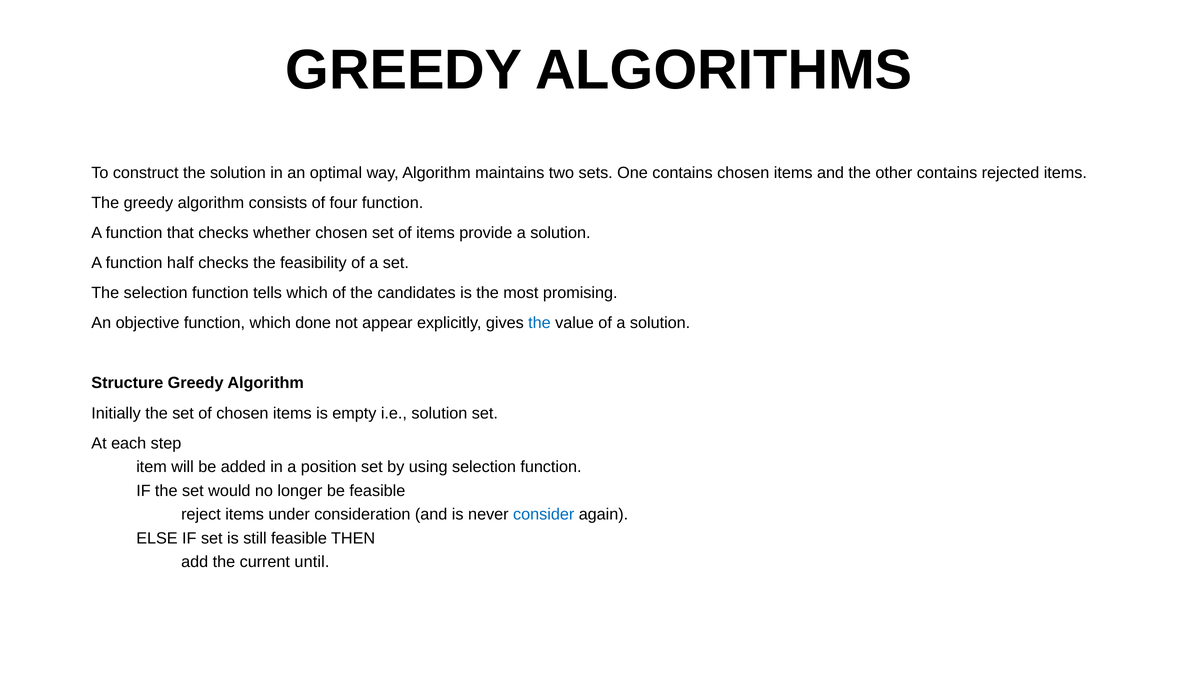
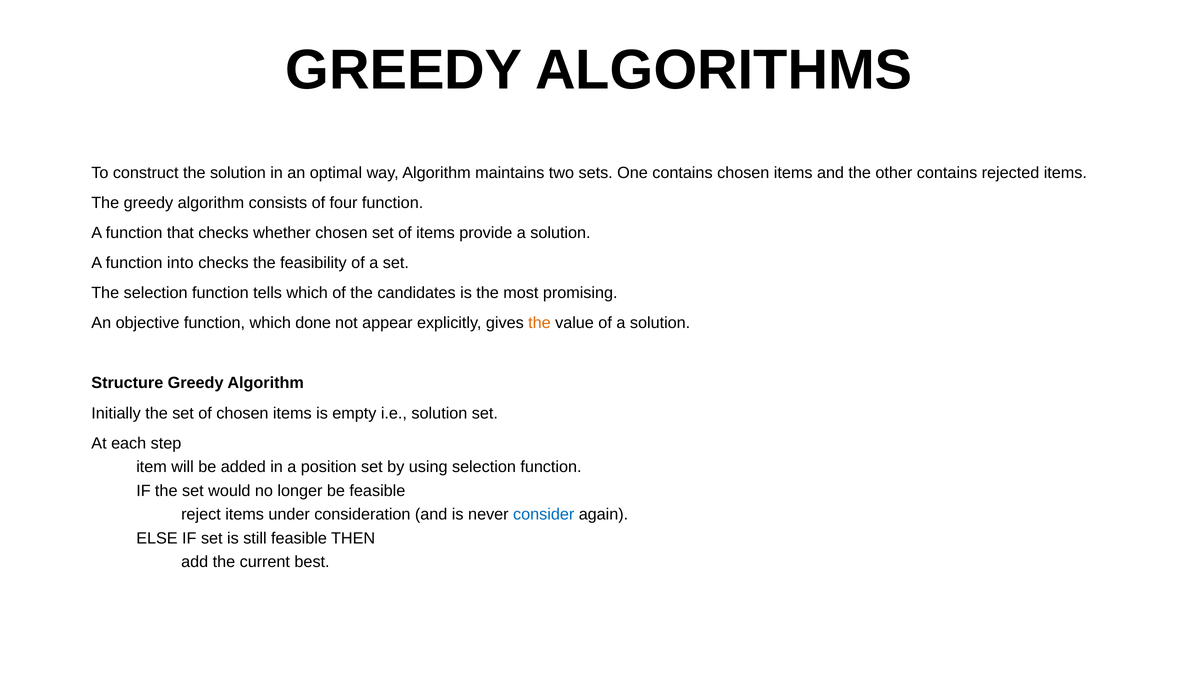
half: half -> into
the at (539, 323) colour: blue -> orange
until: until -> best
